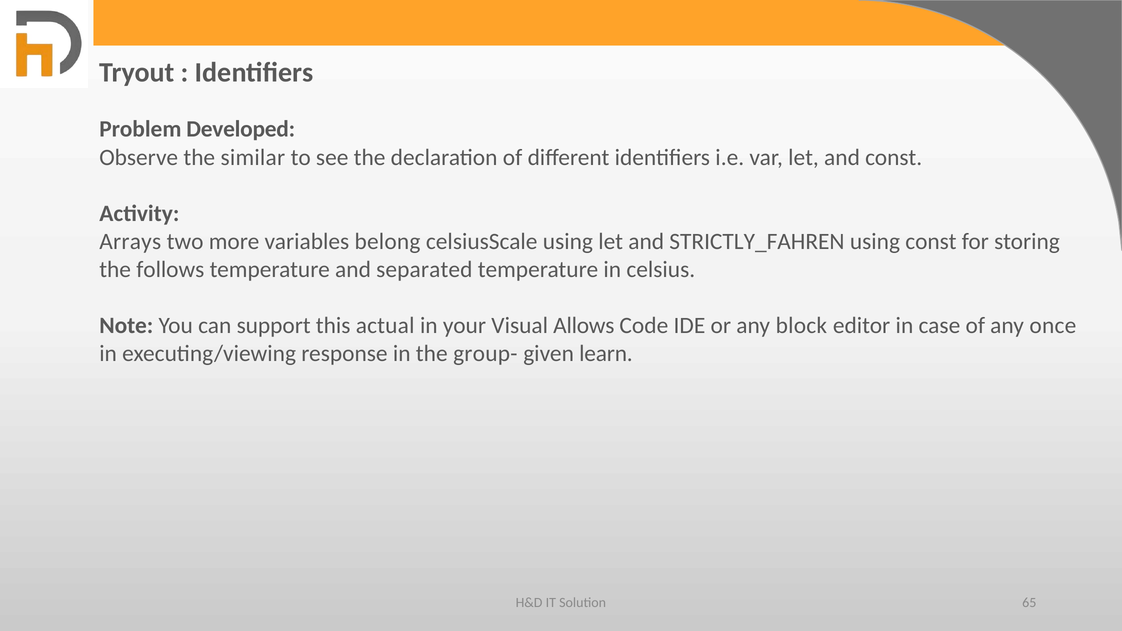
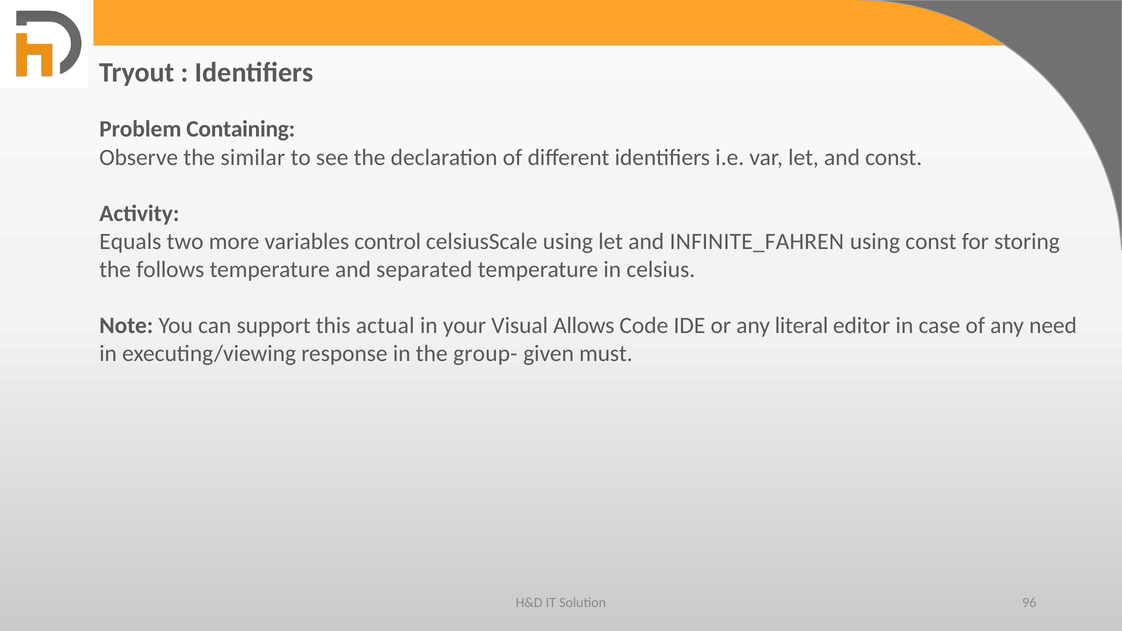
Developed: Developed -> Containing
Arrays: Arrays -> Equals
belong: belong -> control
STRICTLY_FAHREN: STRICTLY_FAHREN -> INFINITE_FAHREN
block: block -> literal
once: once -> need
learn: learn -> must
65: 65 -> 96
